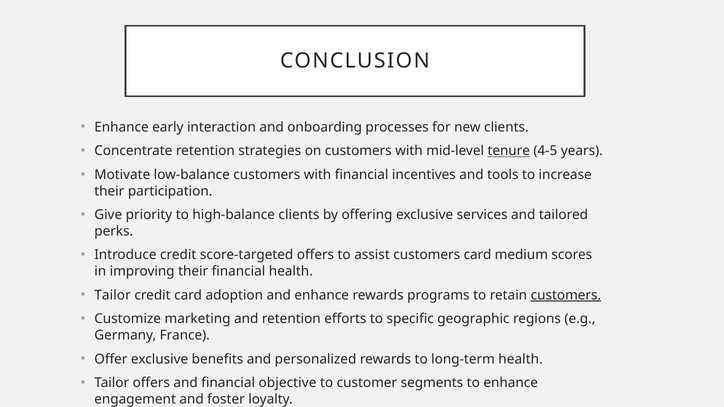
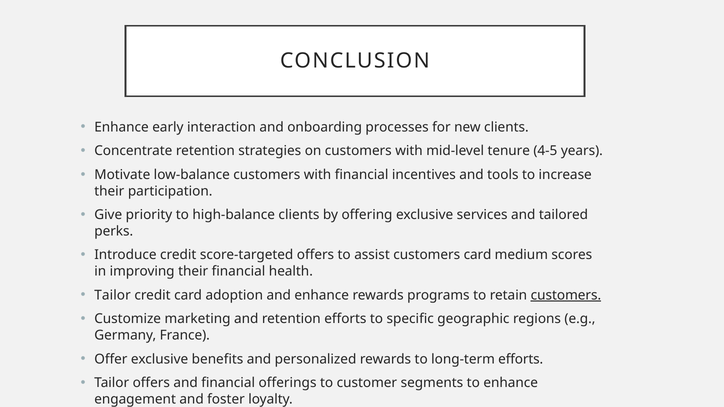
tenure underline: present -> none
long-term health: health -> efforts
objective: objective -> offerings
